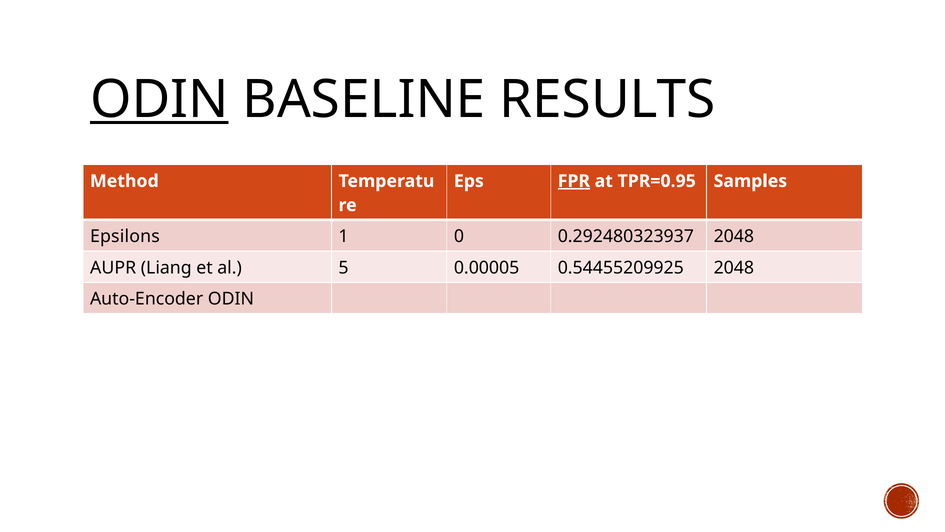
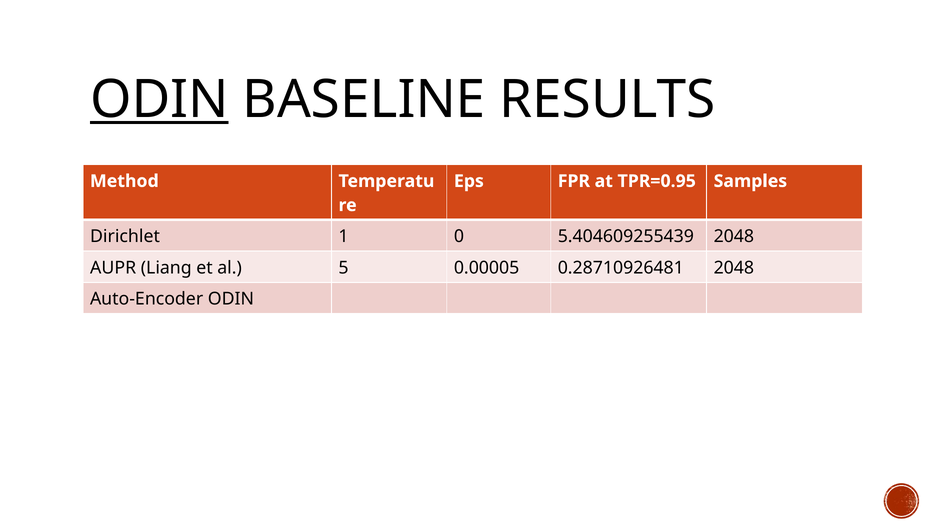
FPR underline: present -> none
Epsilons: Epsilons -> Dirichlet
0.292480323937: 0.292480323937 -> 5.404609255439
0.54455209925: 0.54455209925 -> 0.28710926481
